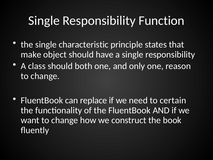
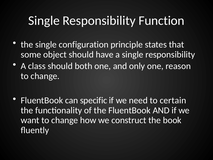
characteristic: characteristic -> configuration
make: make -> some
replace: replace -> specific
